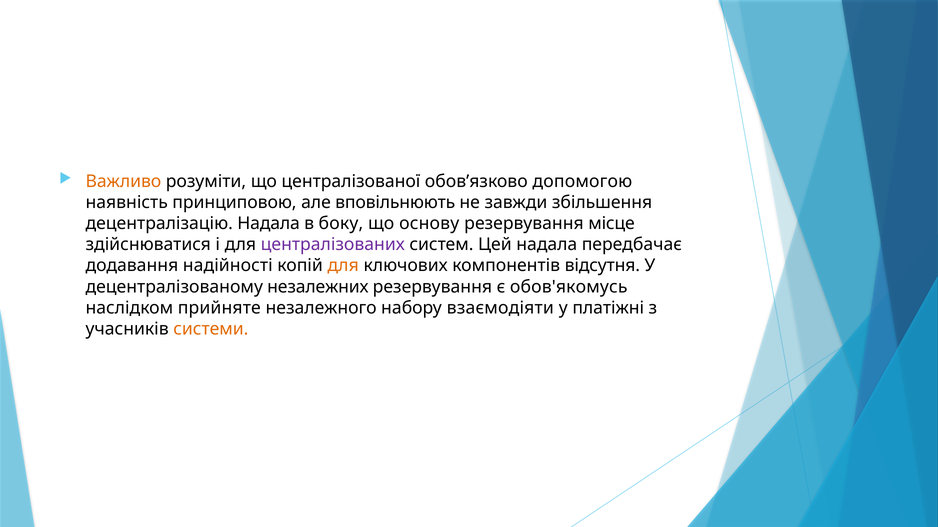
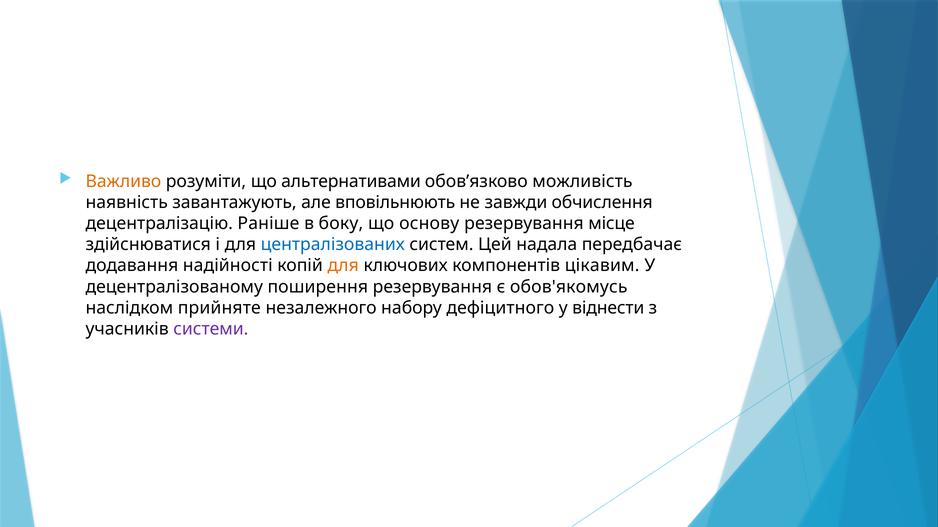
централізованої: централізованої -> альтернативами
допомогою: допомогою -> можливість
принциповою: принциповою -> завантажують
збільшення: збільшення -> обчислення
децентралізацію Надала: Надала -> Раніше
централізованих colour: purple -> blue
відсутня: відсутня -> цікавим
незалежних: незалежних -> поширення
взаємодіяти: взаємодіяти -> дефіцитного
платіжні: платіжні -> віднести
системи colour: orange -> purple
